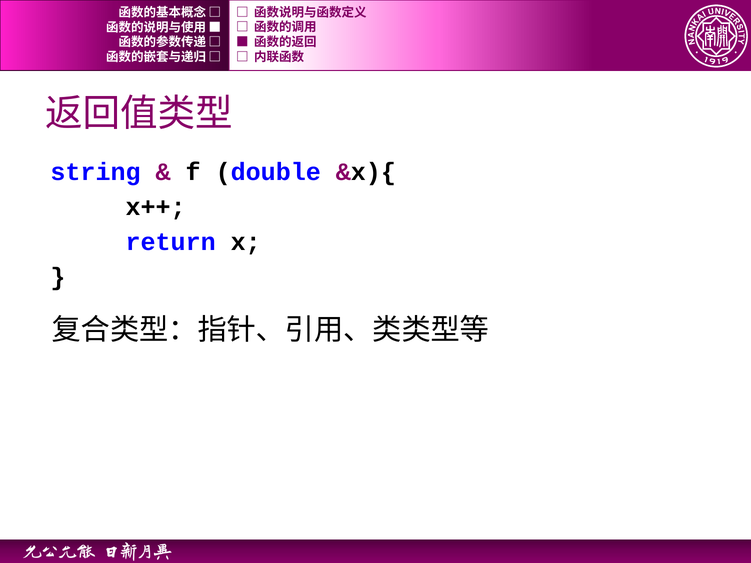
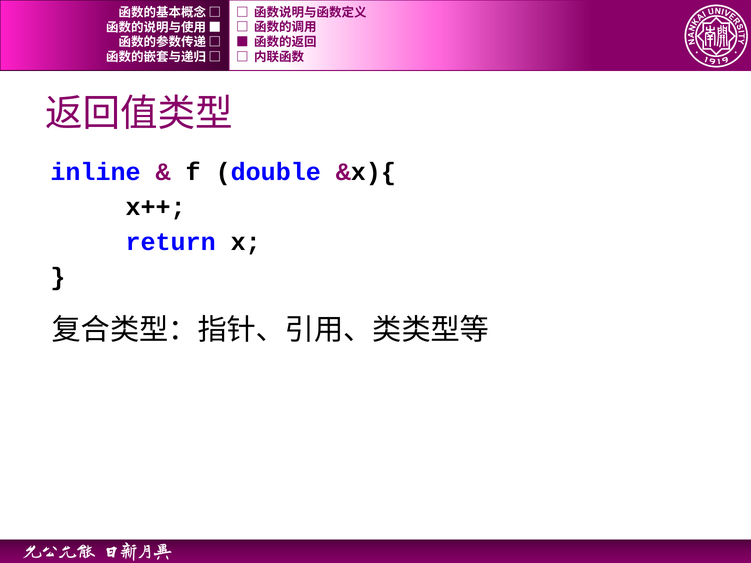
string: string -> inline
